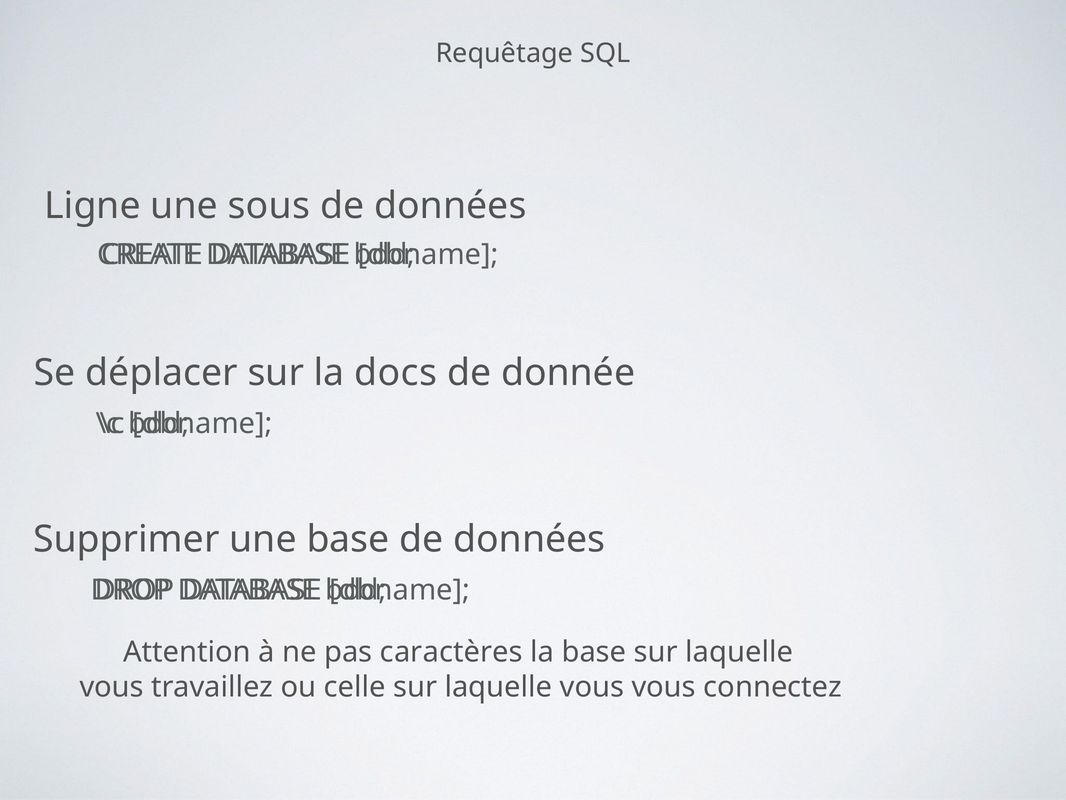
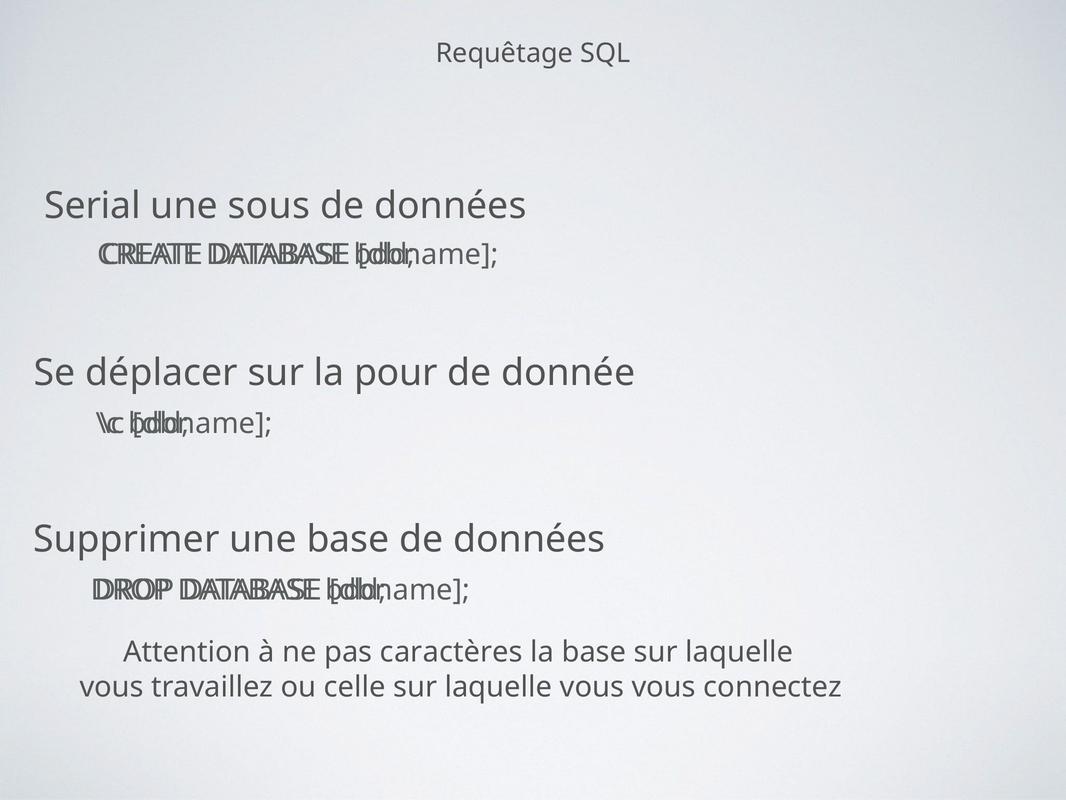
Ligne: Ligne -> Serial
docs: docs -> pour
